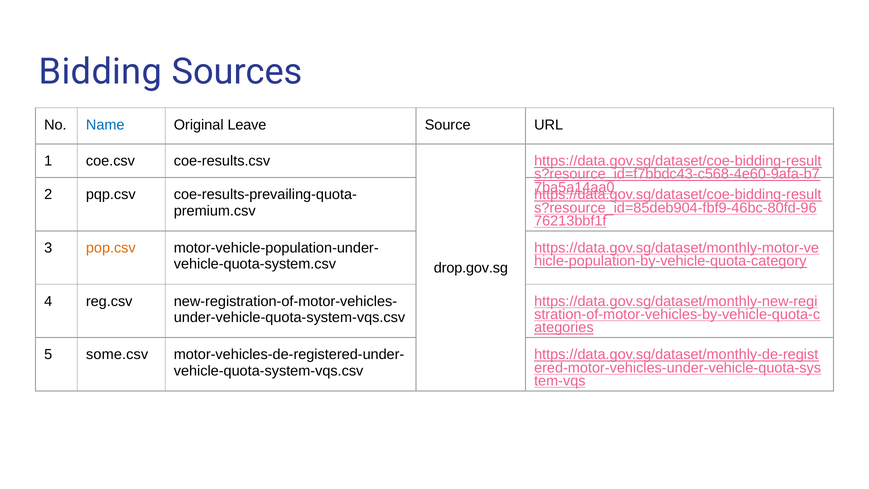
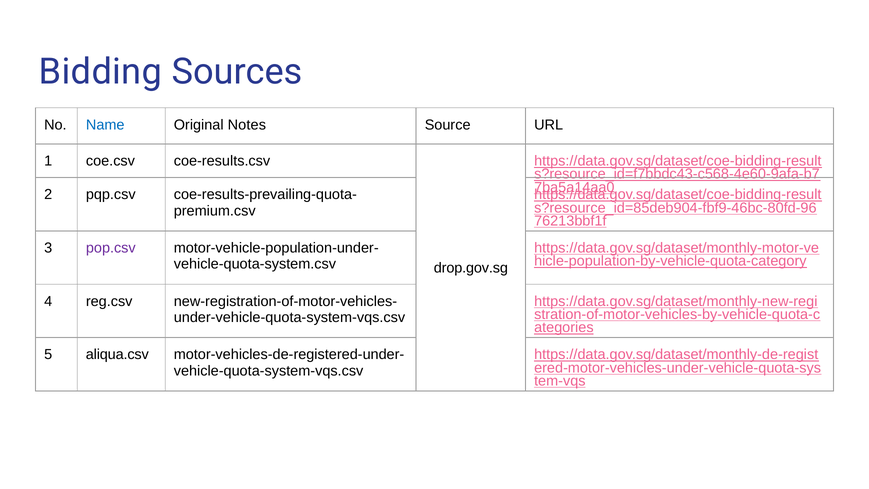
Leave: Leave -> Notes
pop.csv colour: orange -> purple
some.csv: some.csv -> aliqua.csv
